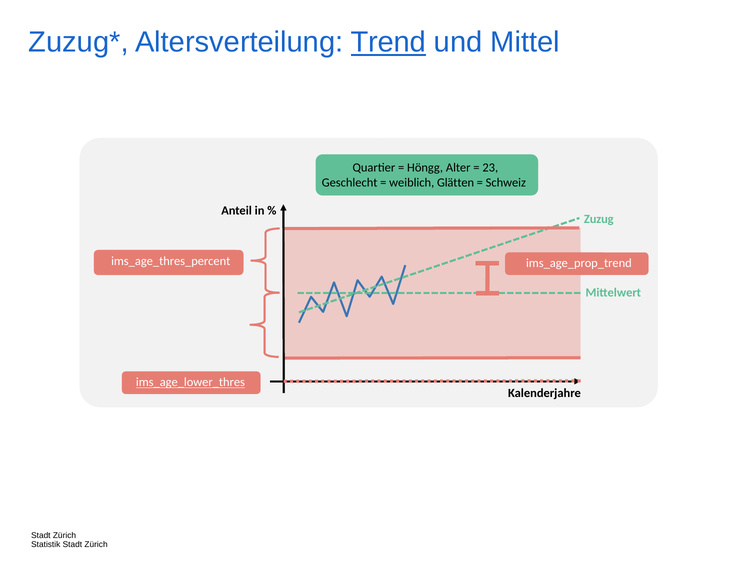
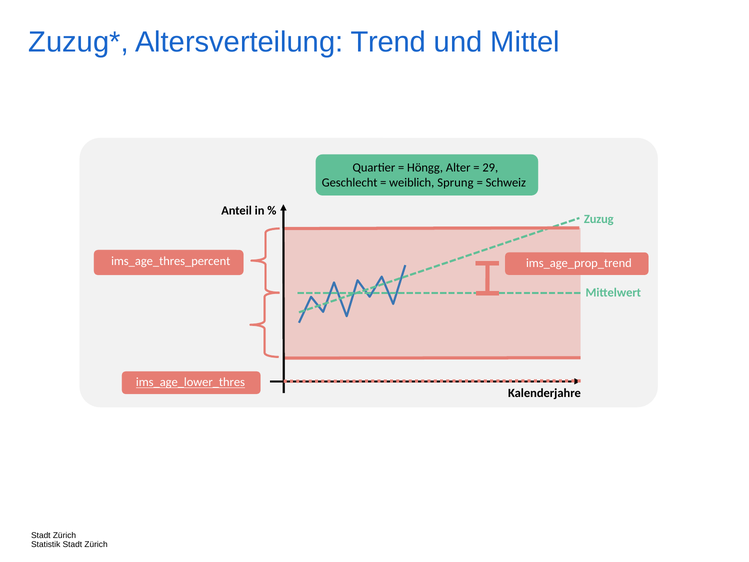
Trend underline: present -> none
23: 23 -> 29
Glätten: Glätten -> Sprung
